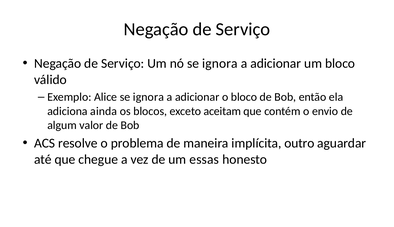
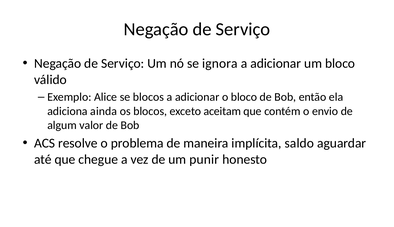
Alice se ignora: ignora -> blocos
outro: outro -> saldo
essas: essas -> punir
